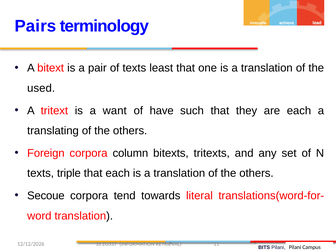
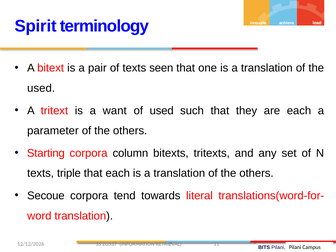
Pairs: Pairs -> Spirit
least: least -> seen
of have: have -> used
translating: translating -> parameter
Foreign: Foreign -> Starting
